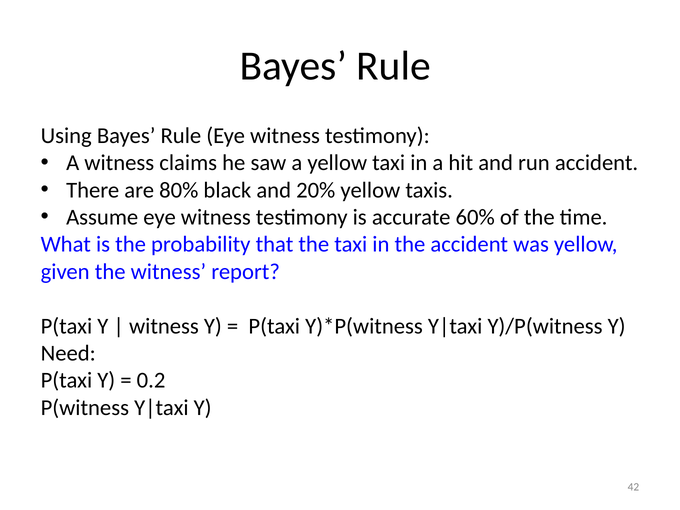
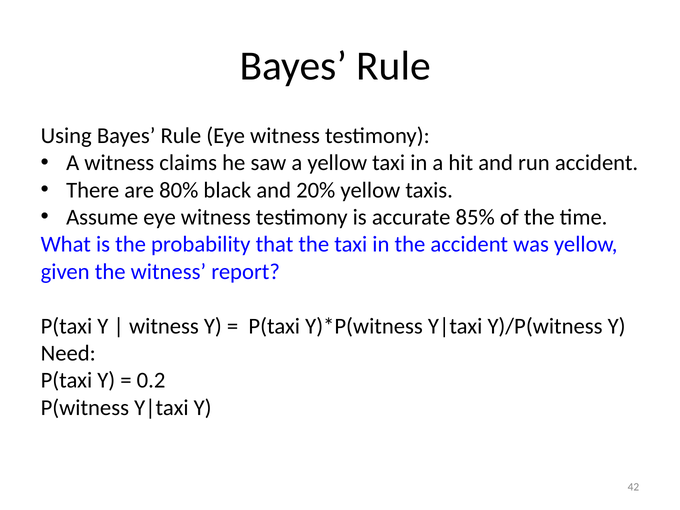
60%: 60% -> 85%
